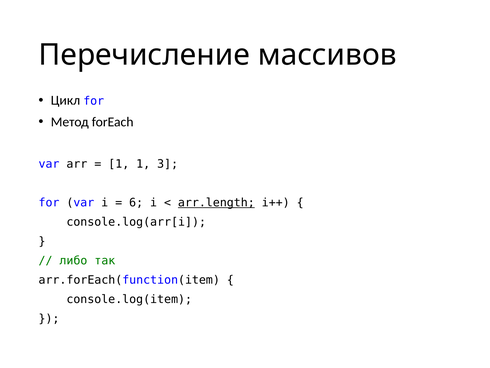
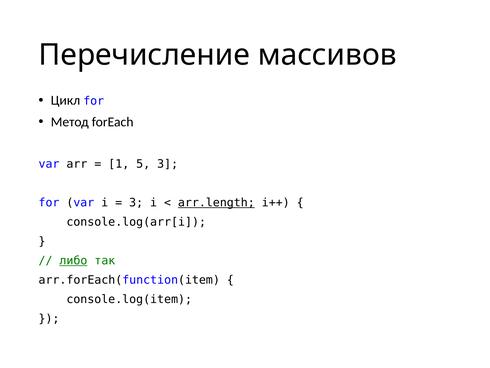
1 1: 1 -> 5
6 at (136, 202): 6 -> 3
либо underline: none -> present
